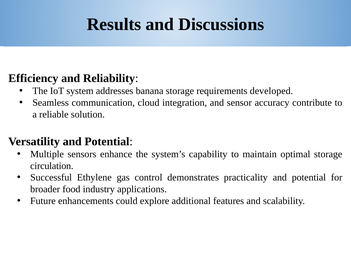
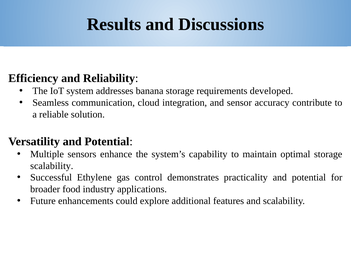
circulation at (52, 166): circulation -> scalability
